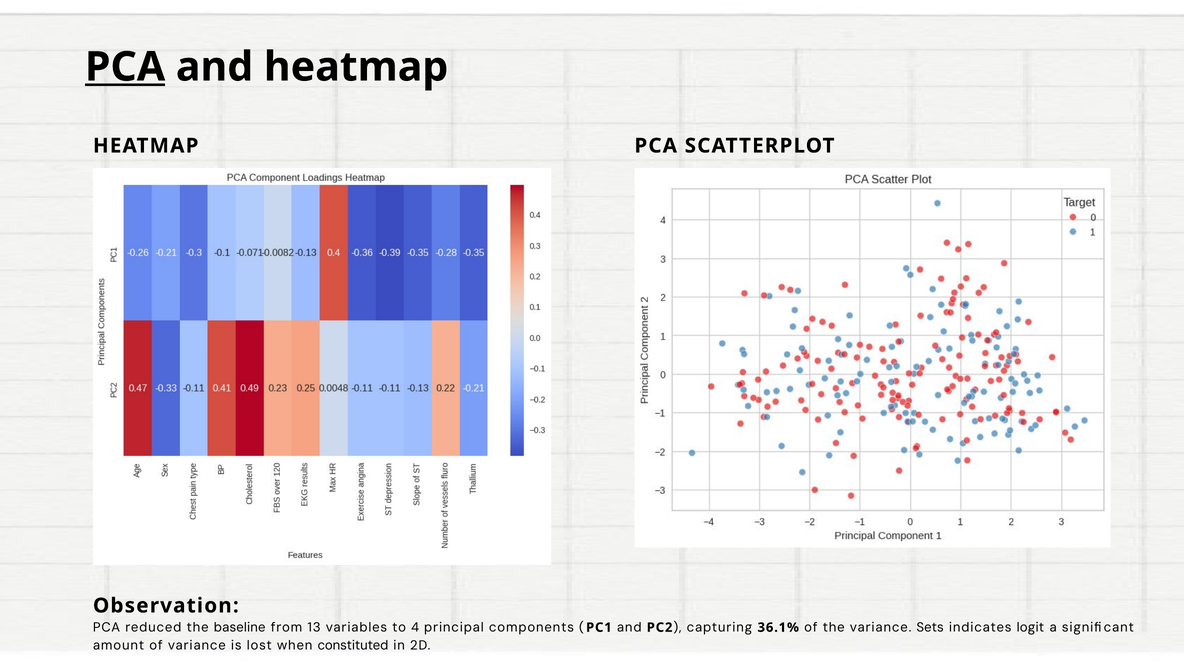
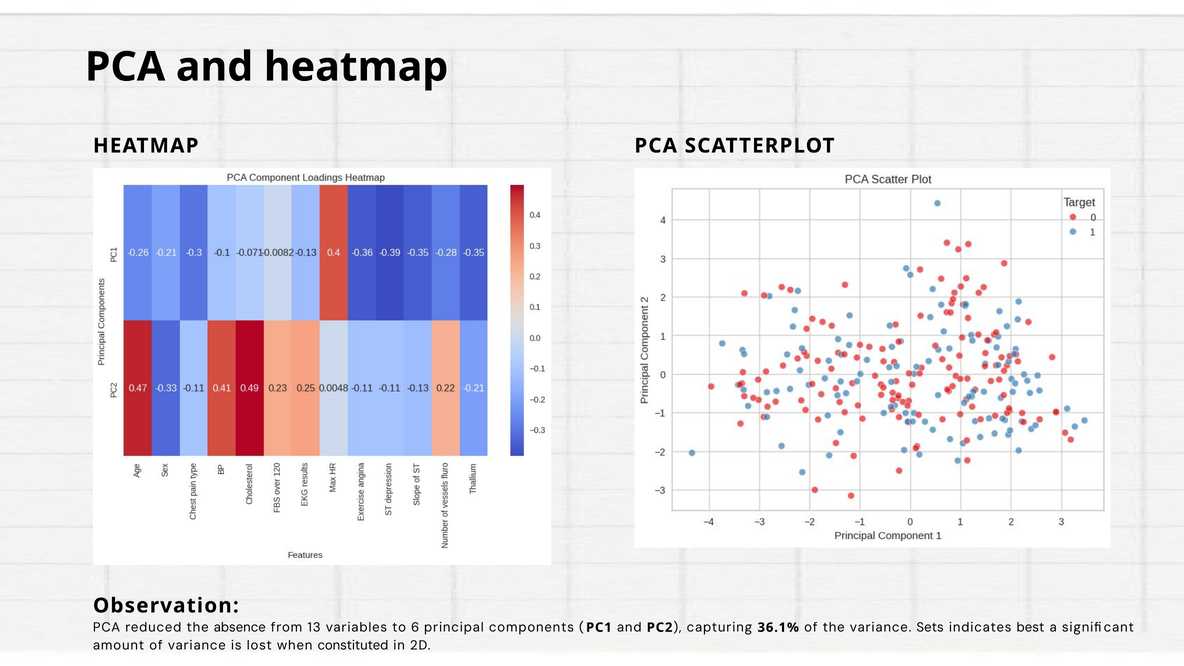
PCA at (125, 67) underline: present -> none
baseline: baseline -> absence
4: 4 -> 6
logit: logit -> best
